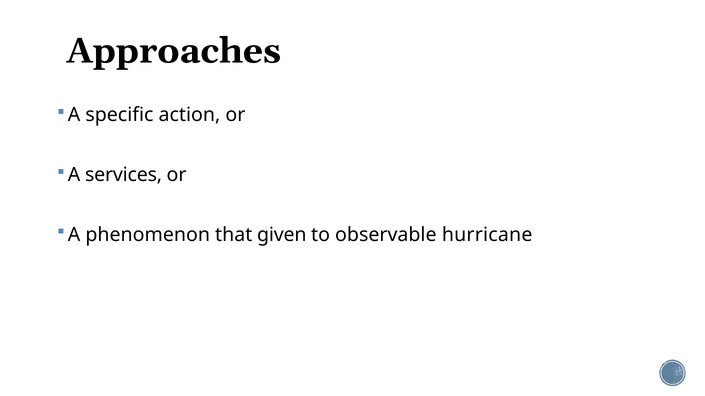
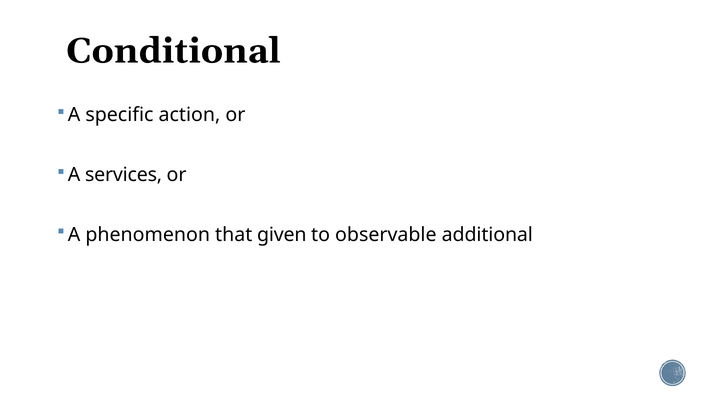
Approaches: Approaches -> Conditional
hurricane: hurricane -> additional
